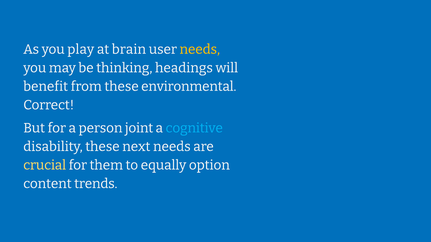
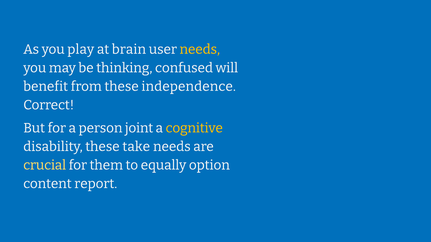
headings: headings -> confused
environmental: environmental -> independence
cognitive colour: light blue -> yellow
next: next -> take
trends: trends -> report
